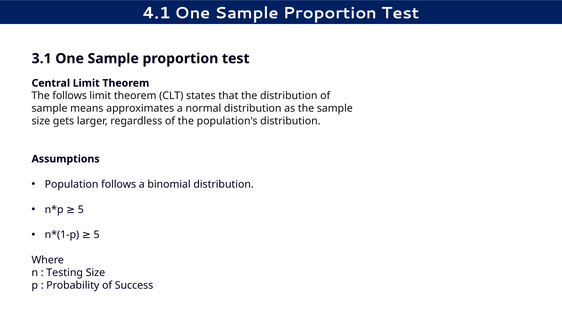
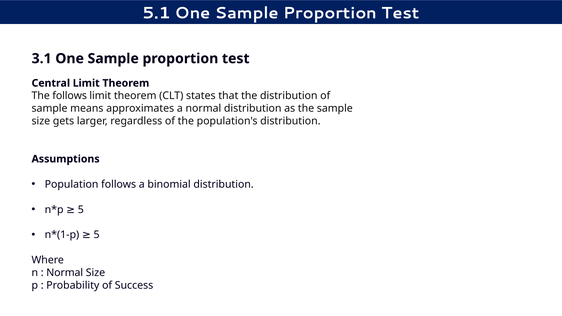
4.1: 4.1 -> 5.1
Testing at (65, 273): Testing -> Normal
